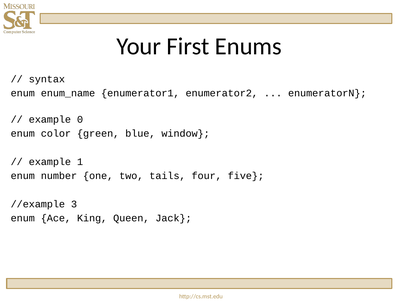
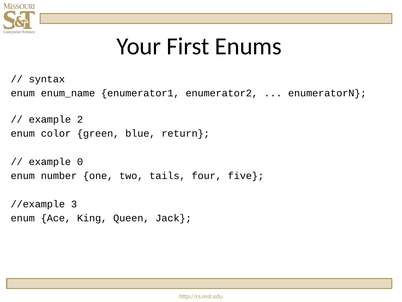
0: 0 -> 2
window: window -> return
1: 1 -> 0
